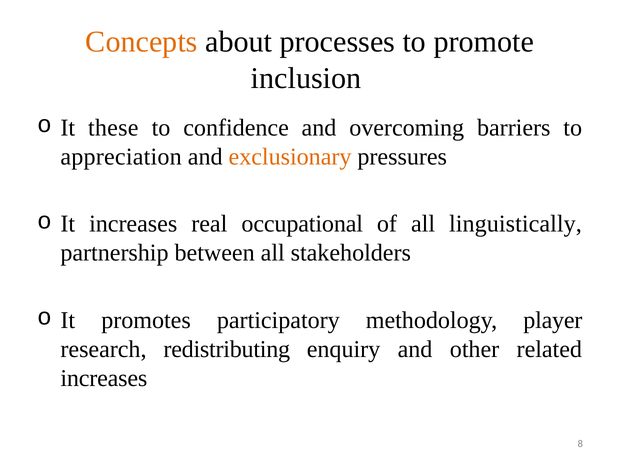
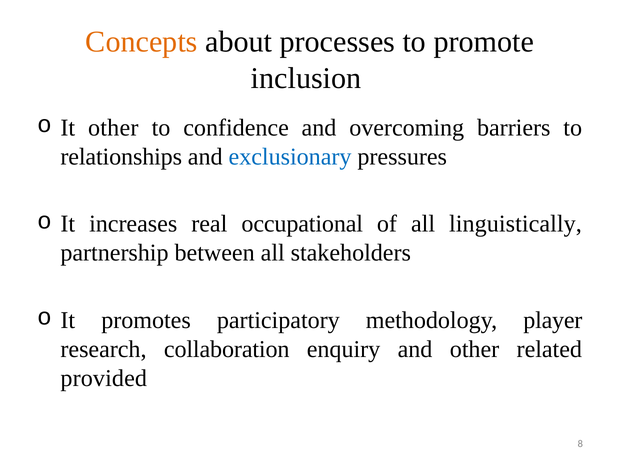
It these: these -> other
appreciation: appreciation -> relationships
exclusionary colour: orange -> blue
redistributing: redistributing -> collaboration
increases at (104, 378): increases -> provided
